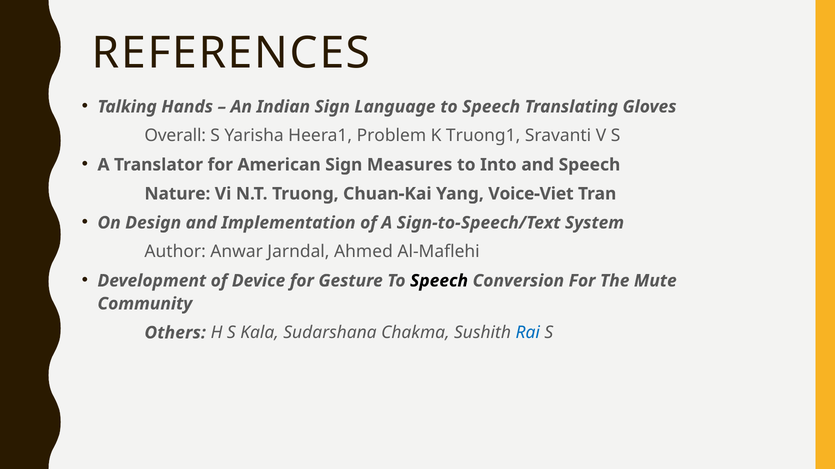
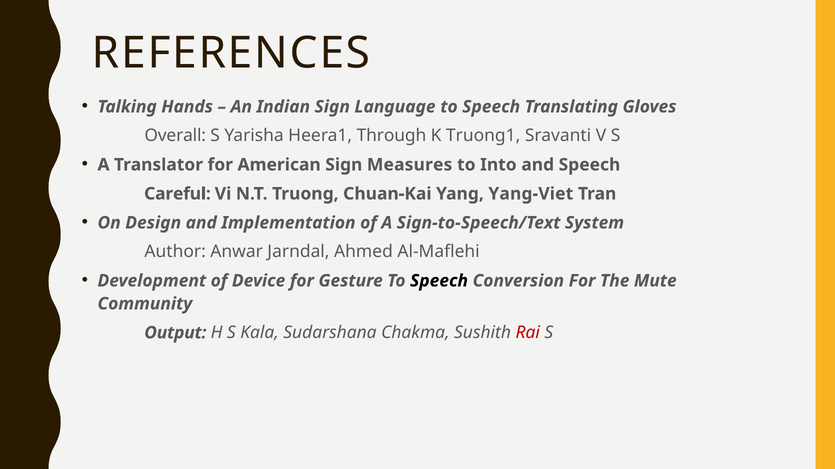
Problem: Problem -> Through
Nature: Nature -> Careful
Voice-Viet: Voice-Viet -> Yang-Viet
Others: Others -> Output
Rai colour: blue -> red
